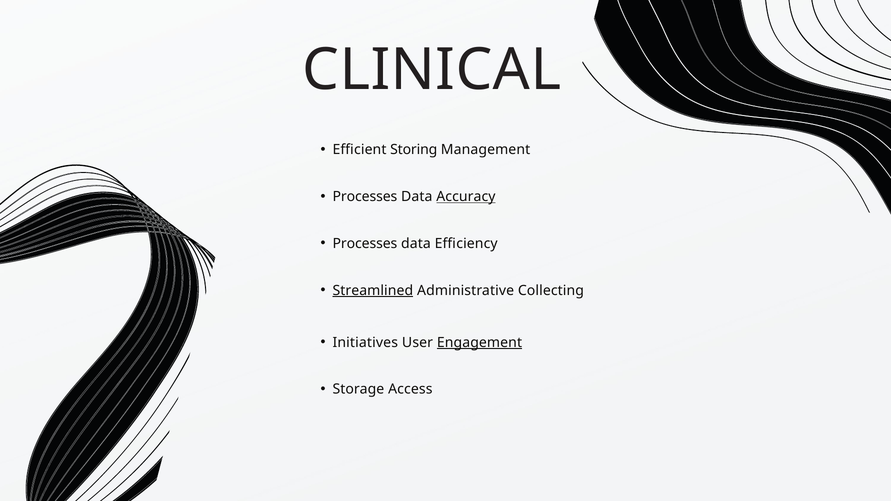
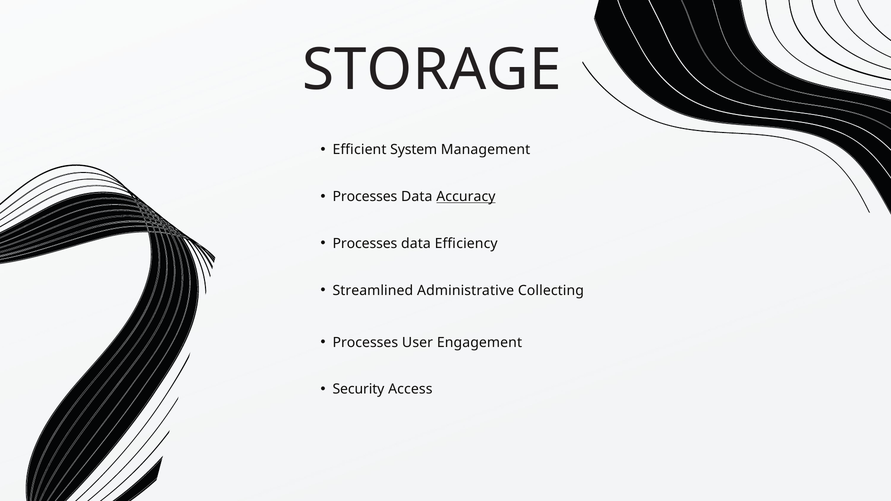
CLINICAL: CLINICAL -> STORAGE
Storing: Storing -> System
Streamlined underline: present -> none
Initiatives at (365, 343): Initiatives -> Processes
Engagement underline: present -> none
Storage: Storage -> Security
